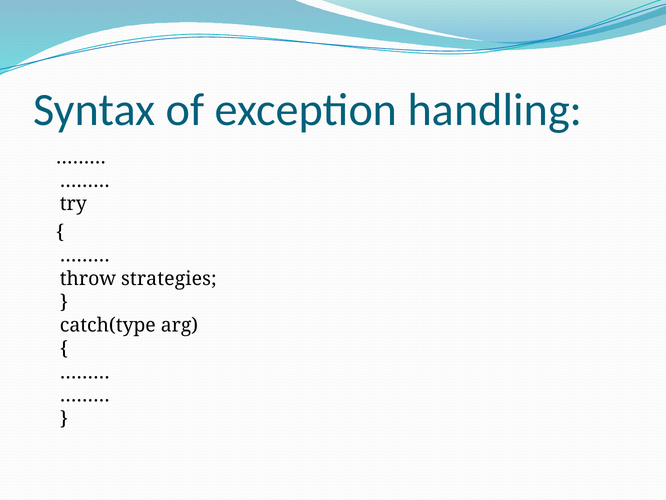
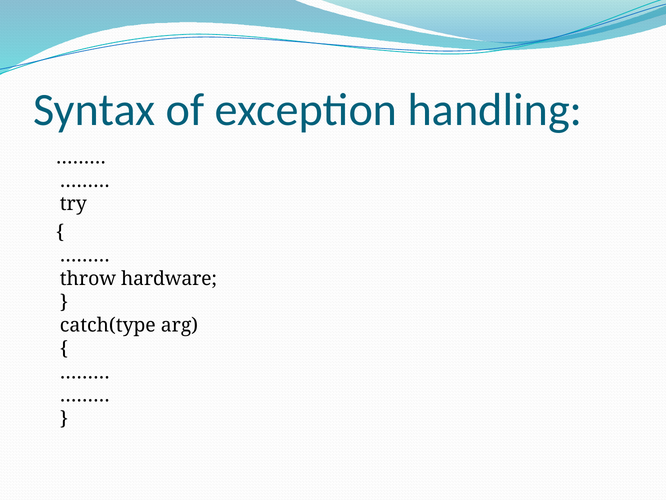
strategies: strategies -> hardware
